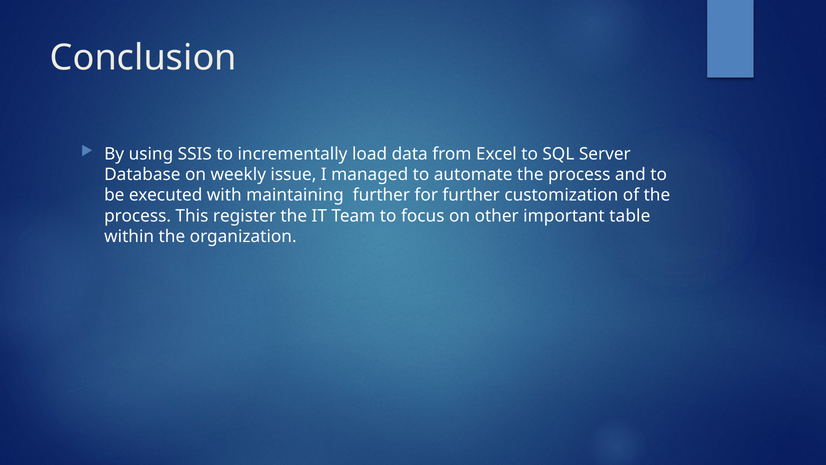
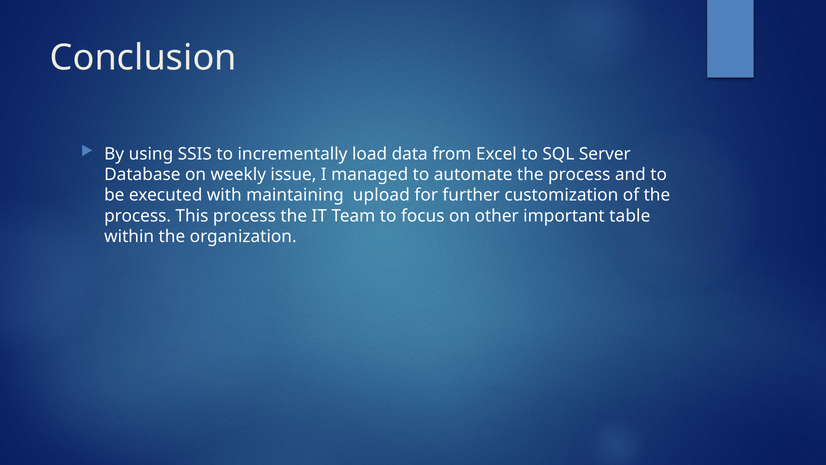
maintaining further: further -> upload
This register: register -> process
